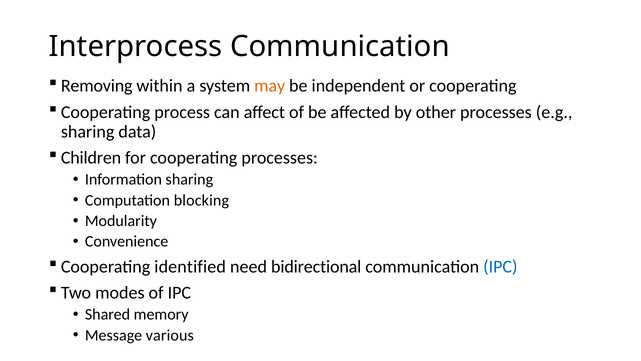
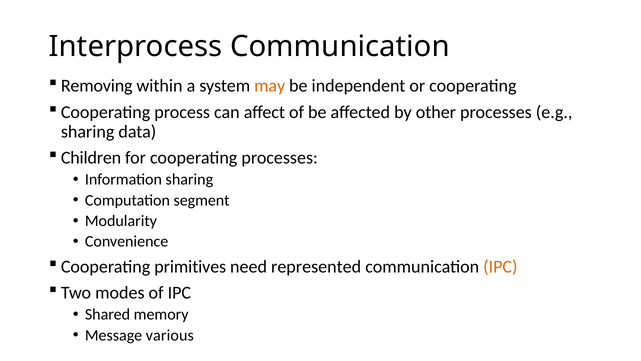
blocking: blocking -> segment
identified: identified -> primitives
bidirectional: bidirectional -> represented
IPC at (500, 266) colour: blue -> orange
